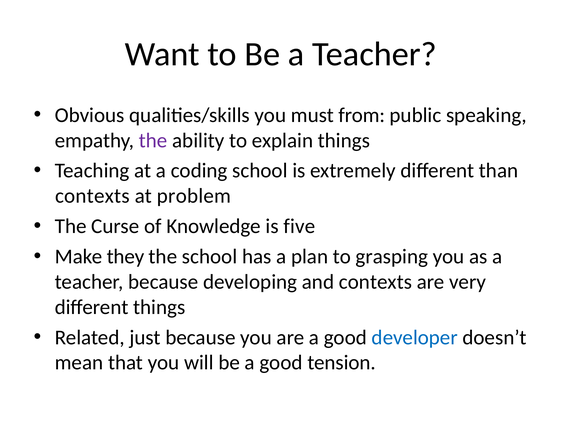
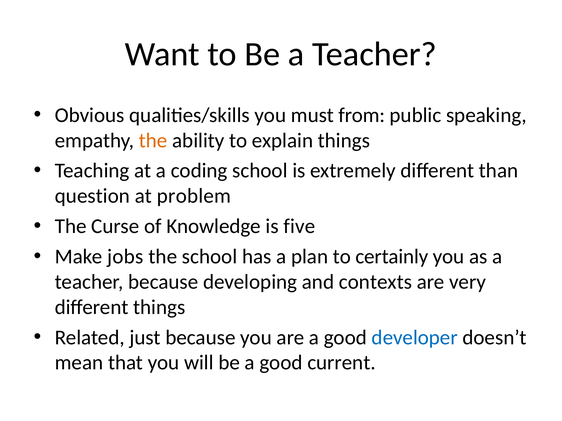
the at (153, 141) colour: purple -> orange
contexts at (92, 196): contexts -> question
they: they -> jobs
grasping: grasping -> certainly
tension: tension -> current
